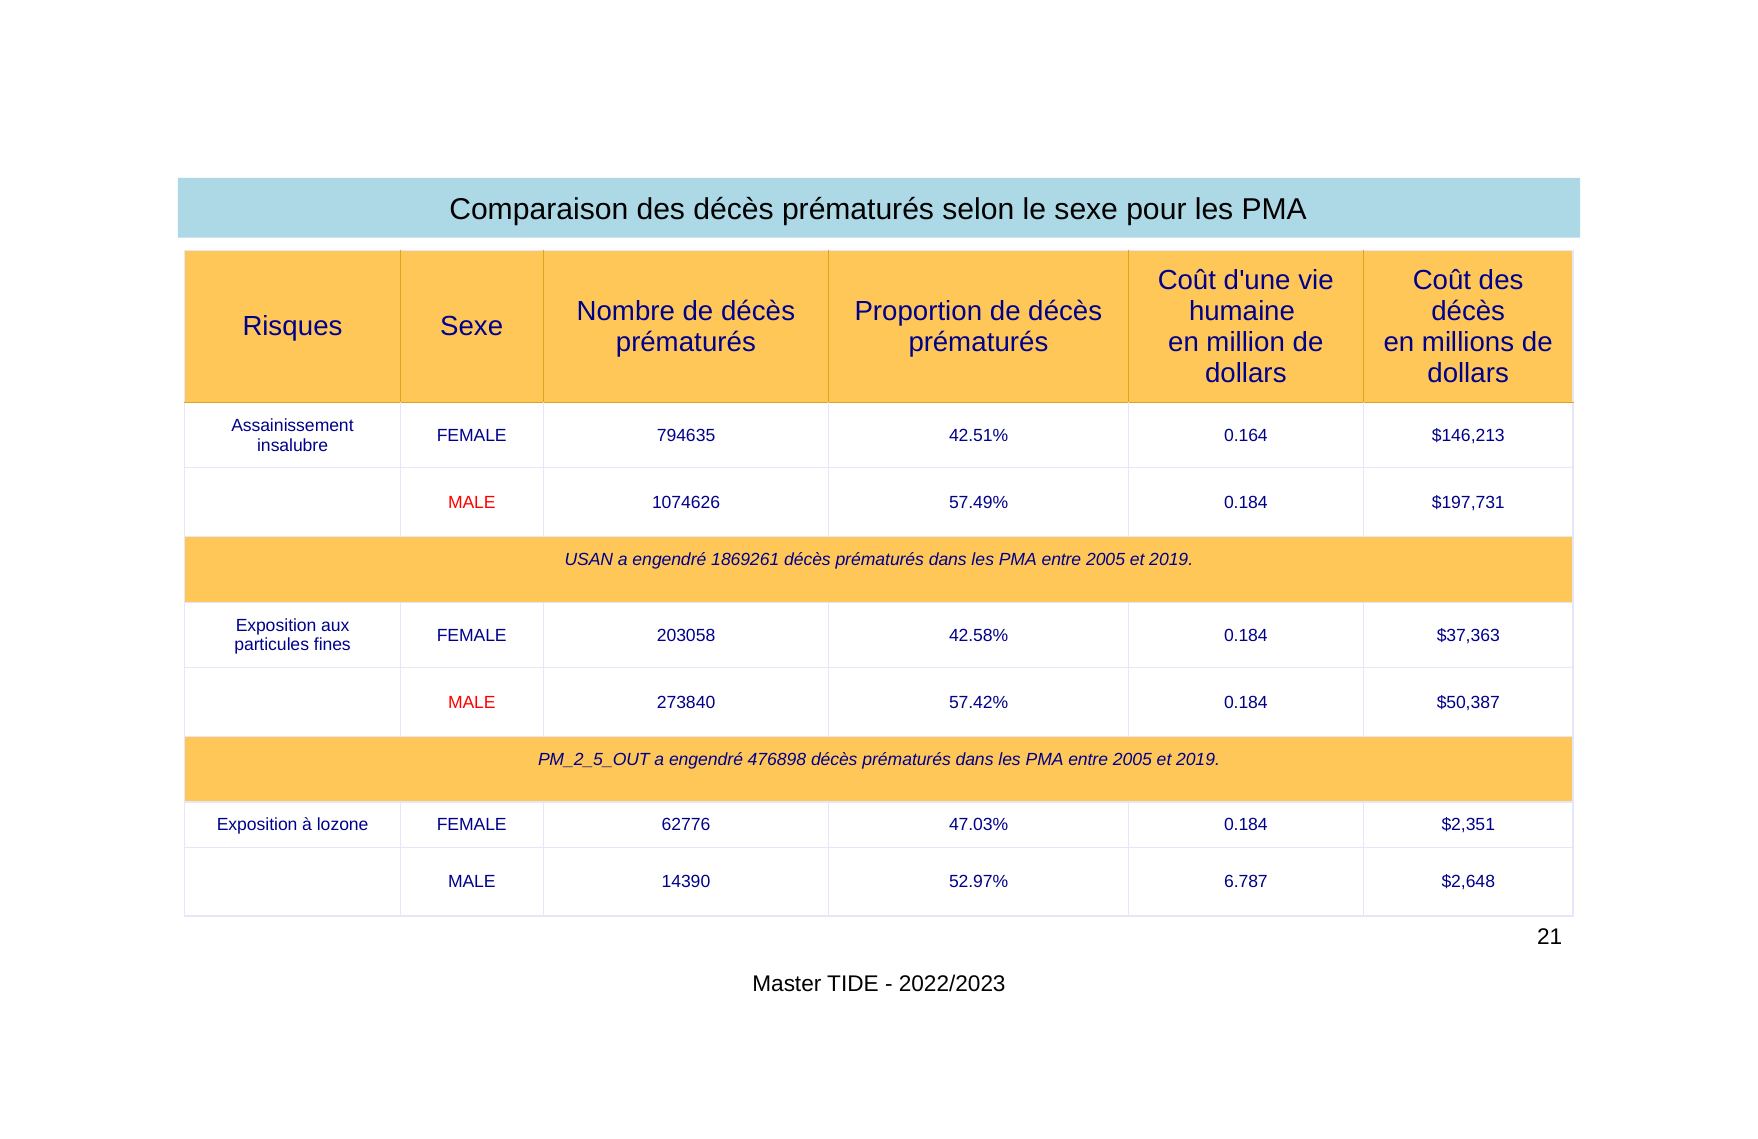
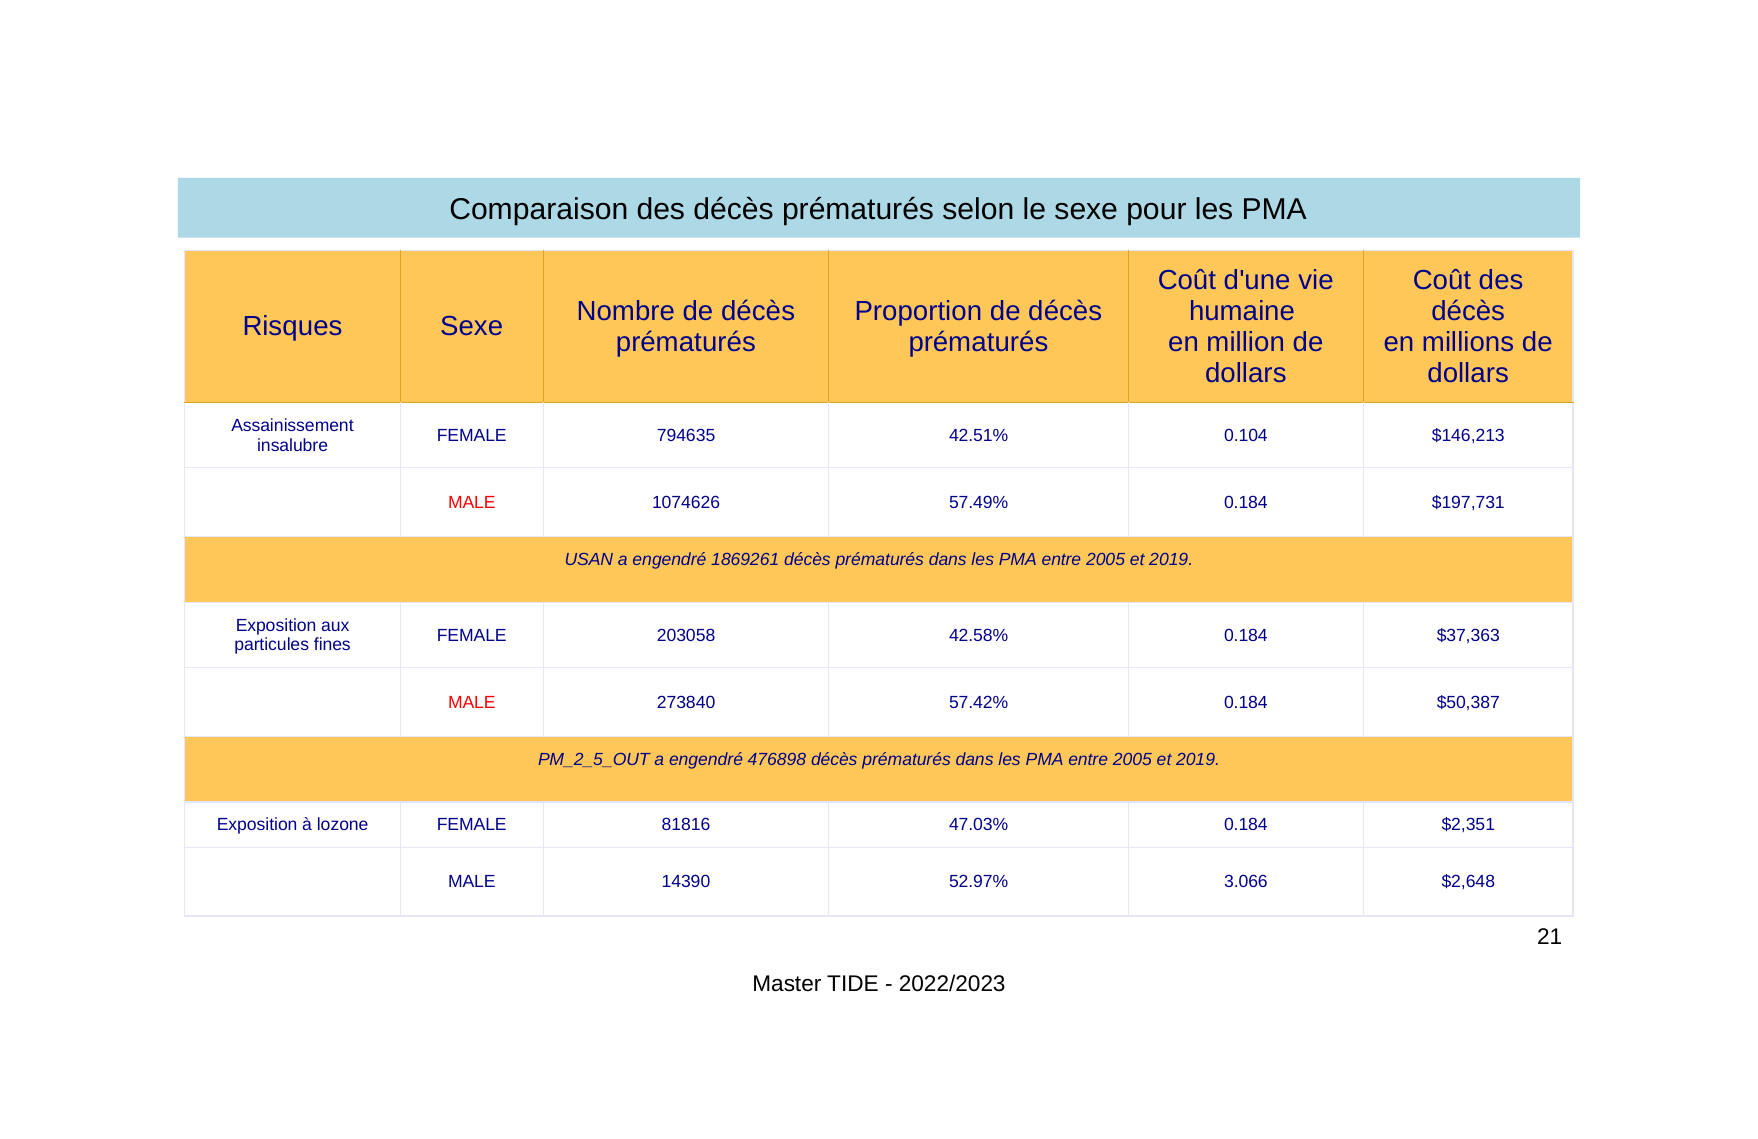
0.164: 0.164 -> 0.104
62776: 62776 -> 81816
6.787: 6.787 -> 3.066
